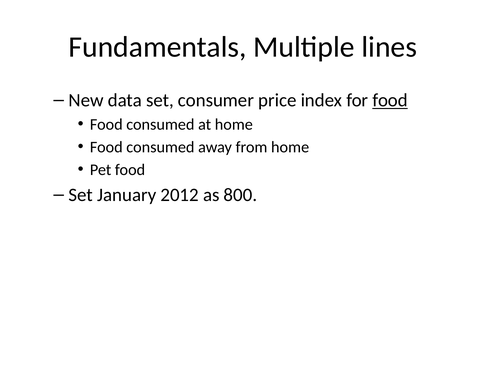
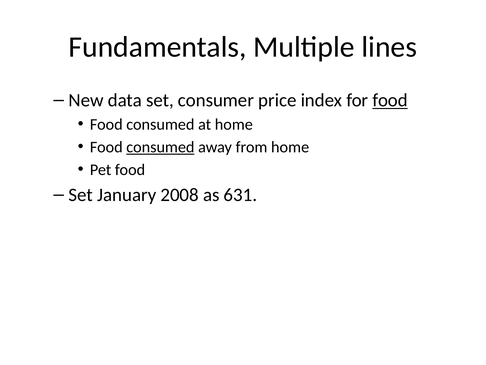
consumed at (160, 147) underline: none -> present
2012: 2012 -> 2008
800: 800 -> 631
